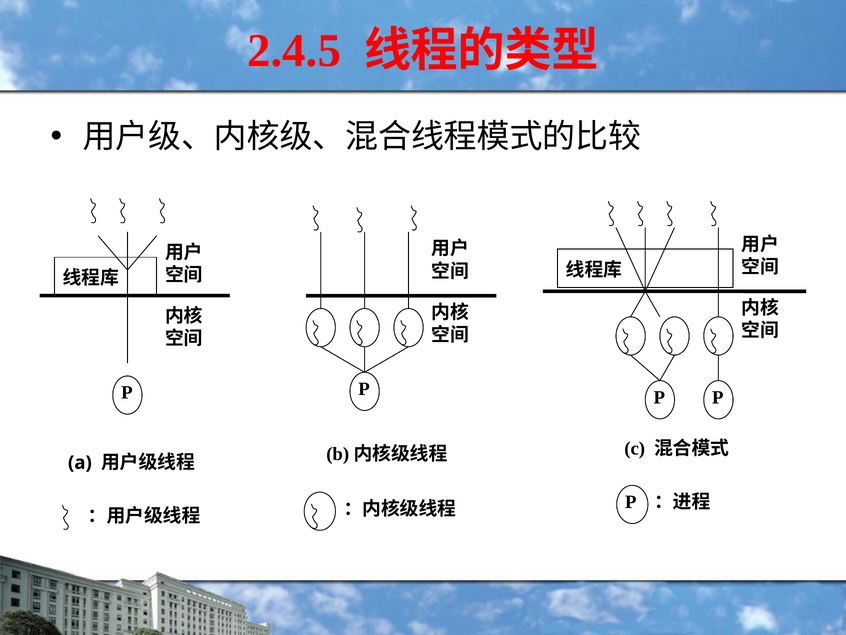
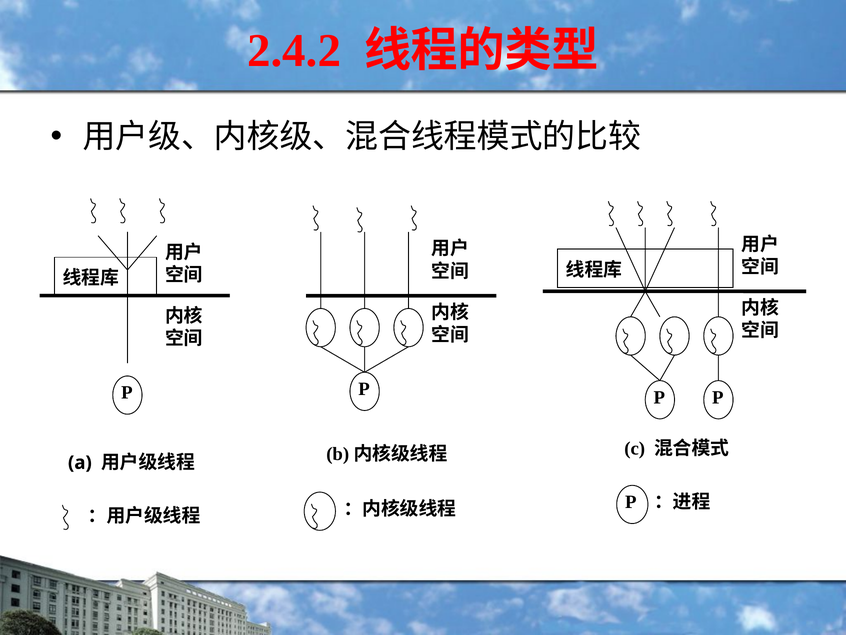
2.4.5: 2.4.5 -> 2.4.2
